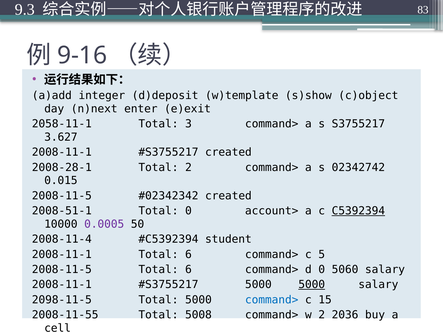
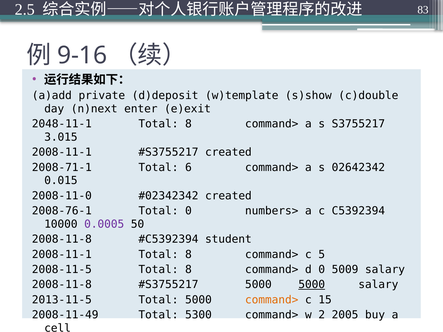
9.3: 9.3 -> 2.5
integer: integer -> private
c)object: c)object -> c)double
2058-11-1: 2058-11-1 -> 2048-11-1
3 at (188, 124): 3 -> 8
3.627: 3.627 -> 3.015
2008-28-1: 2008-28-1 -> 2008-71-1
Total 2: 2 -> 6
02342742: 02342742 -> 02642342
2008-11-5 at (62, 196): 2008-11-5 -> 2008-11-0
2008-51-1: 2008-51-1 -> 2008-76-1
account>: account> -> numbers>
C5392394 underline: present -> none
2008-11-4 at (62, 239): 2008-11-4 -> 2008-11-8
2008-11-1 Total 6: 6 -> 8
2008-11-5 Total 6: 6 -> 8
5060: 5060 -> 5009
2008-11-1 at (62, 285): 2008-11-1 -> 2008-11-8
2098-11-5: 2098-11-5 -> 2013-11-5
command> at (272, 300) colour: blue -> orange
2008-11-55: 2008-11-55 -> 2008-11-49
5008: 5008 -> 5300
2036: 2036 -> 2005
